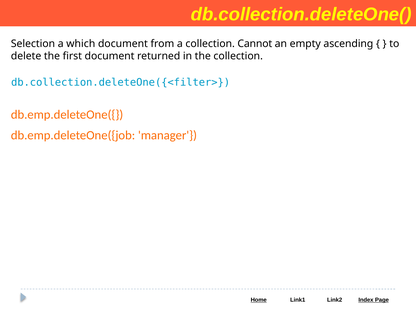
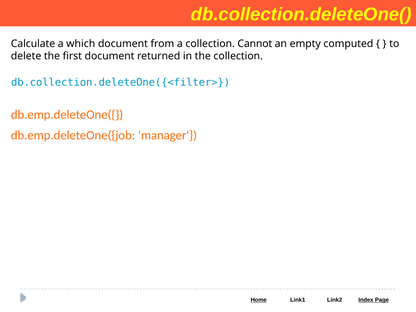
Selection: Selection -> Calculate
ascending: ascending -> computed
